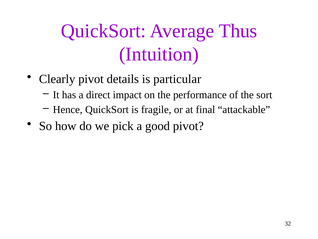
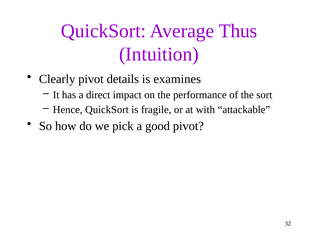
particular: particular -> examines
final: final -> with
